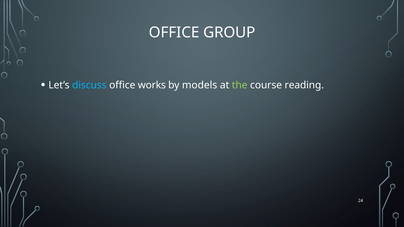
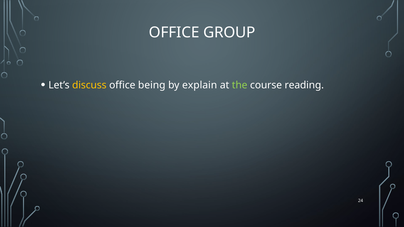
discuss colour: light blue -> yellow
works: works -> being
models: models -> explain
